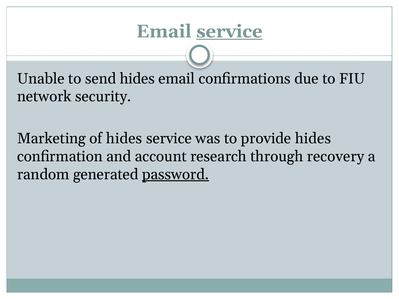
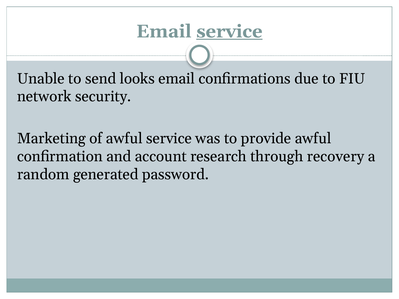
send hides: hides -> looks
of hides: hides -> awful
provide hides: hides -> awful
password underline: present -> none
